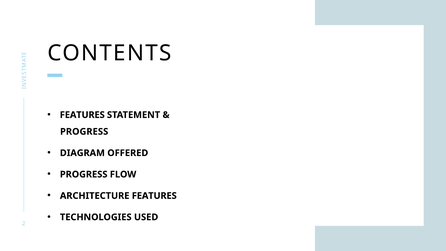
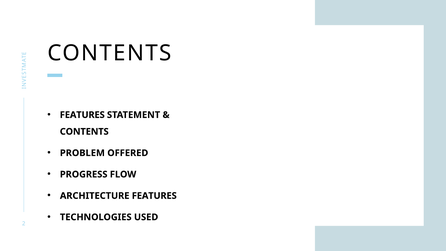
PROGRESS at (84, 132): PROGRESS -> CONTENTS
DIAGRAM: DIAGRAM -> PROBLEM
